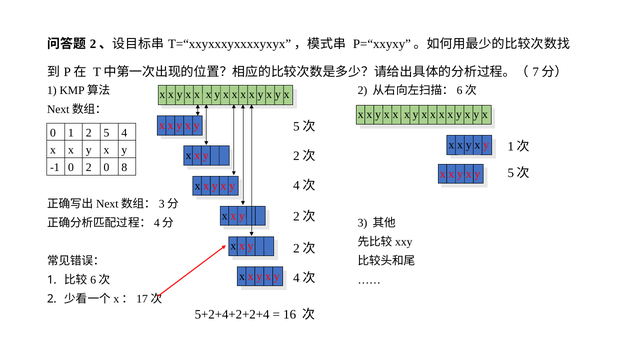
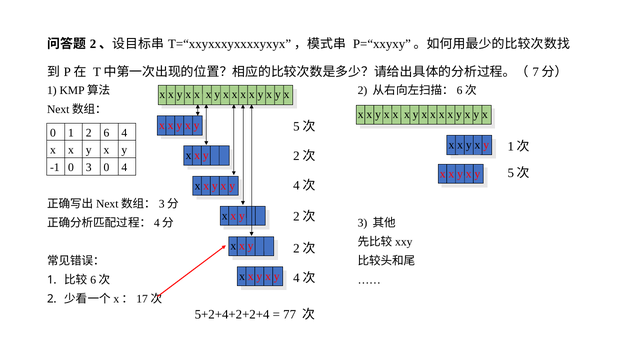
5: 5 -> 6
0 2: 2 -> 3
0 8: 8 -> 4
16: 16 -> 77
